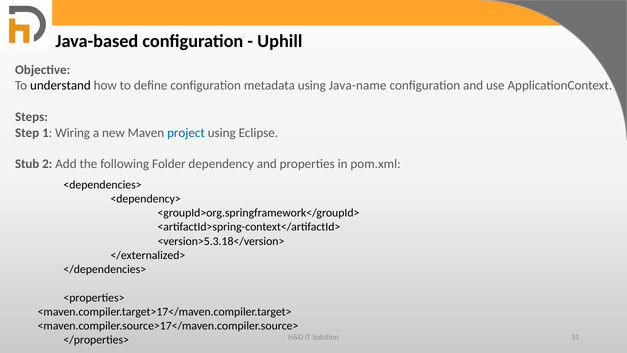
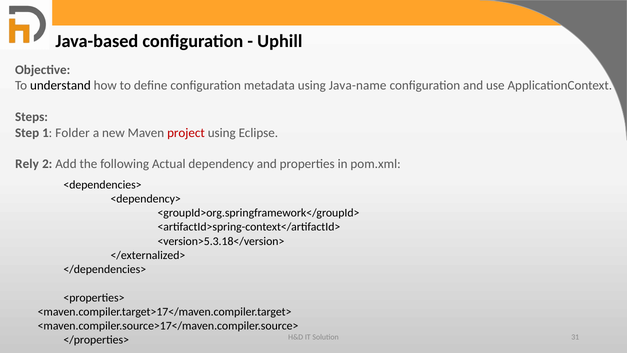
Wiring: Wiring -> Folder
project colour: blue -> red
Stub: Stub -> Rely
Folder: Folder -> Actual
